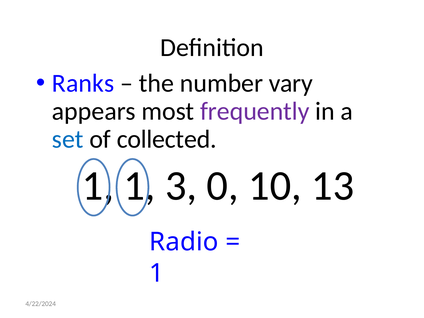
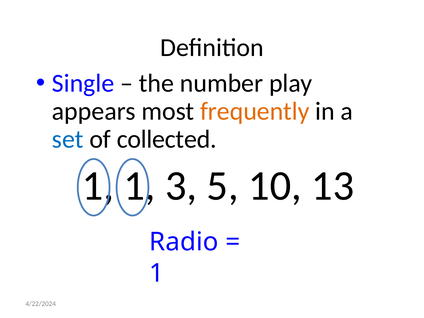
Ranks: Ranks -> Single
vary: vary -> play
frequently colour: purple -> orange
0: 0 -> 5
